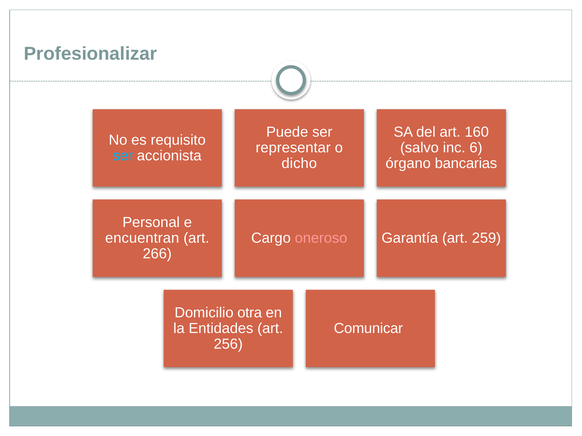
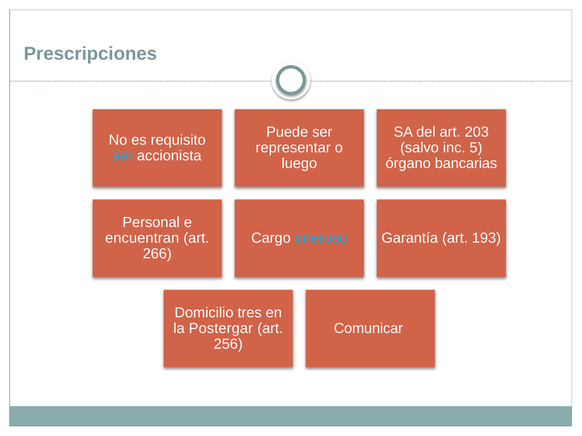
Profesionalizar: Profesionalizar -> Prescripciones
160: 160 -> 203
6: 6 -> 5
dicho: dicho -> luego
oneroso colour: pink -> light blue
259: 259 -> 193
otra: otra -> tres
Entidades: Entidades -> Postergar
